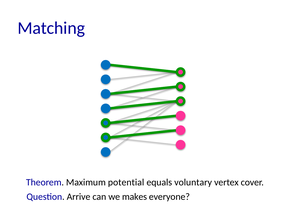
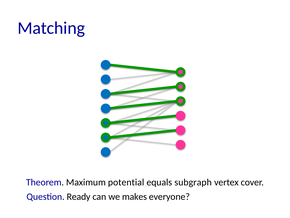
voluntary: voluntary -> subgraph
Arrive: Arrive -> Ready
